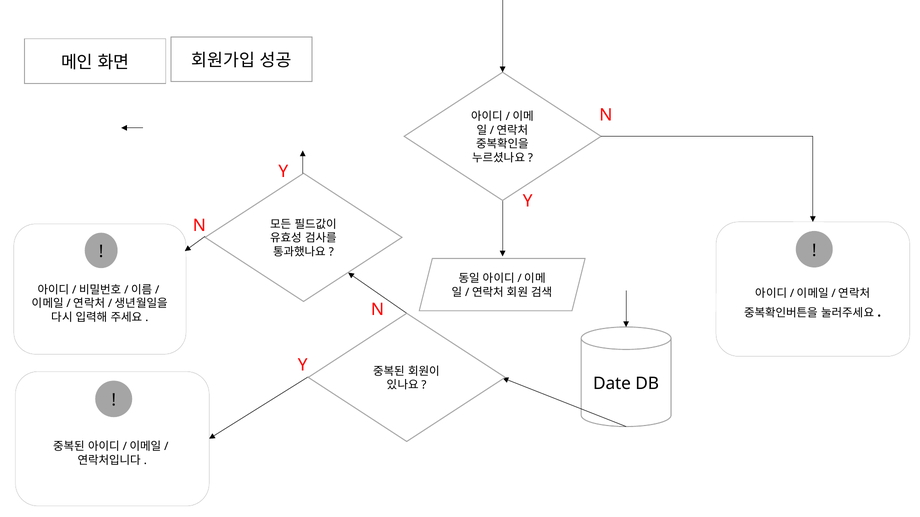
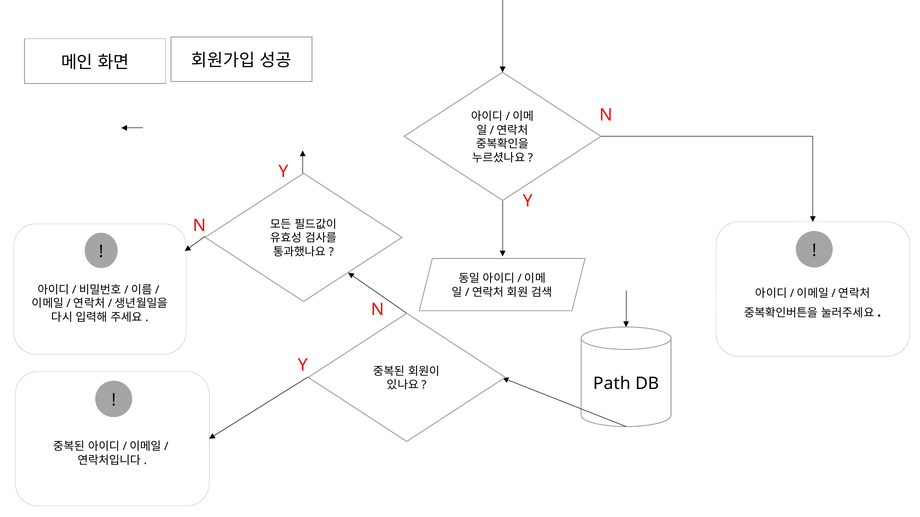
Date: Date -> Path
